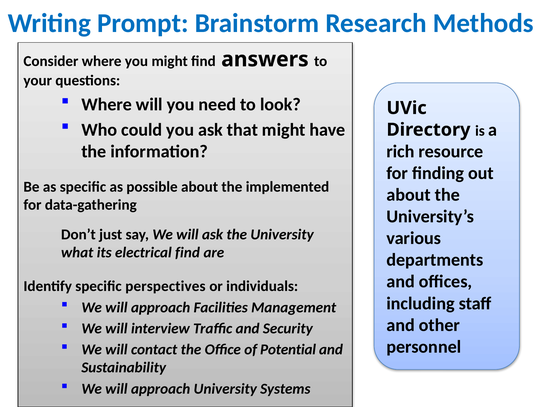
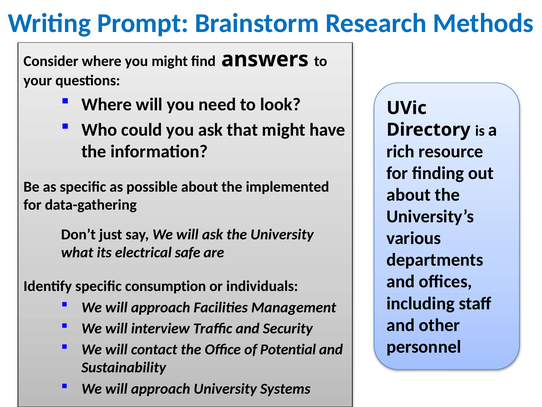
electrical find: find -> safe
perspectives: perspectives -> consumption
